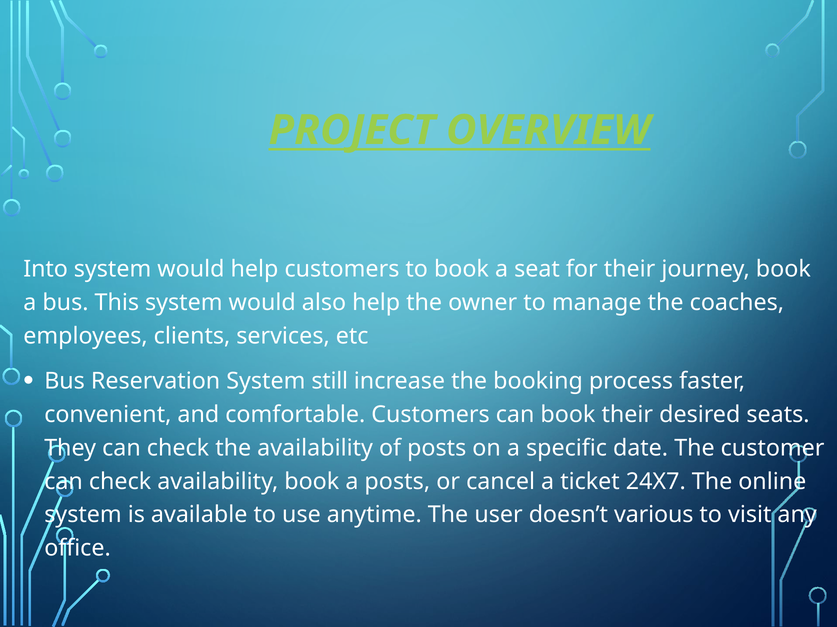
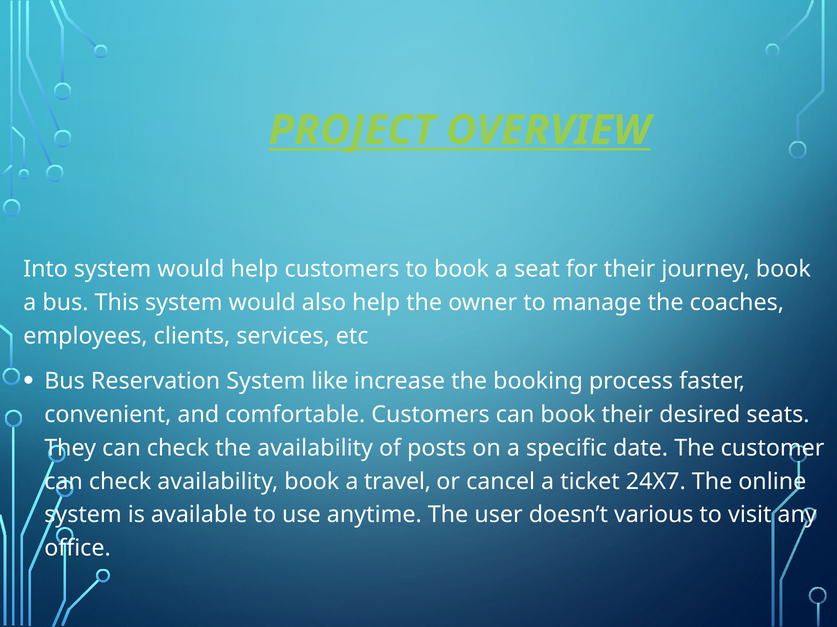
still: still -> like
a posts: posts -> travel
